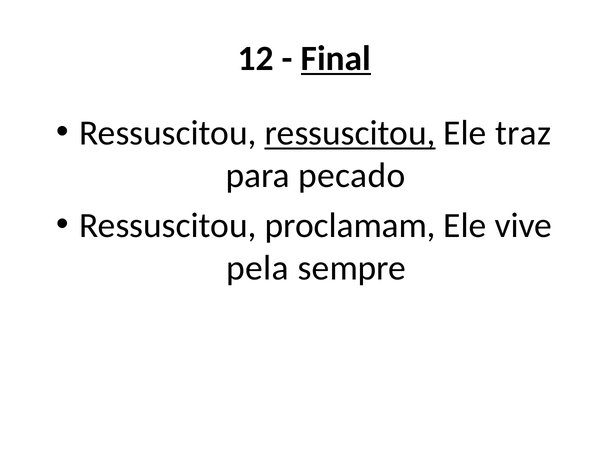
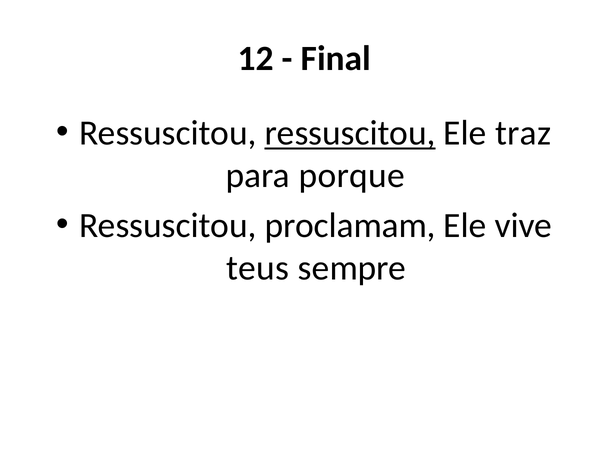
Final underline: present -> none
pecado: pecado -> porque
pela: pela -> teus
